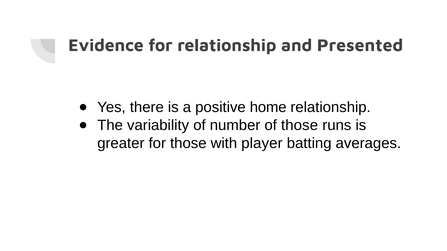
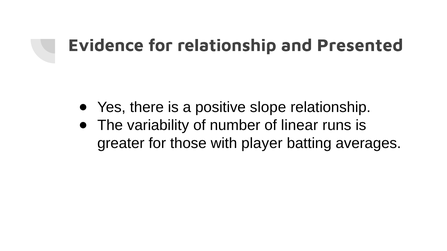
home: home -> slope
of those: those -> linear
